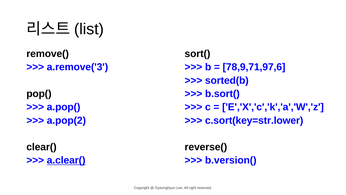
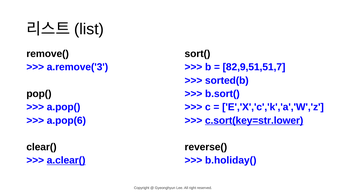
78,9,71,97,6: 78,9,71,97,6 -> 82,9,51,51,7
a.pop(2: a.pop(2 -> a.pop(6
c.sort(key=str.lower underline: none -> present
b.version(: b.version( -> b.holiday(
